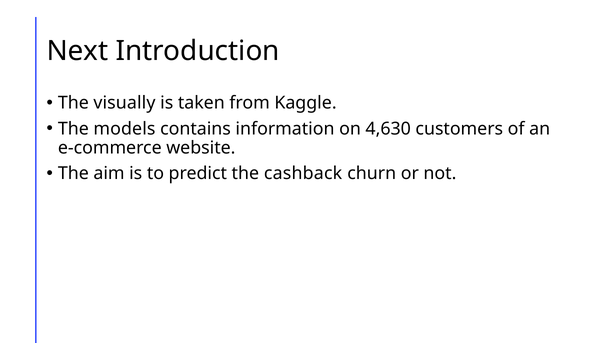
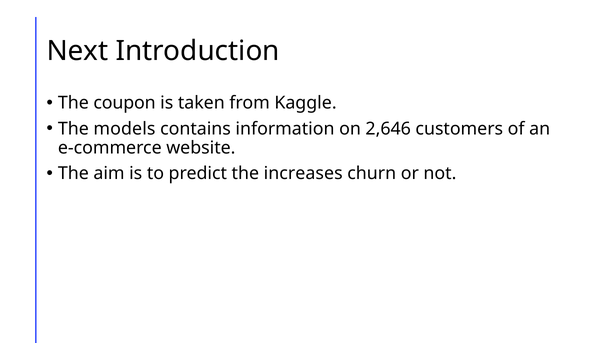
visually: visually -> coupon
4,630: 4,630 -> 2,646
cashback: cashback -> increases
